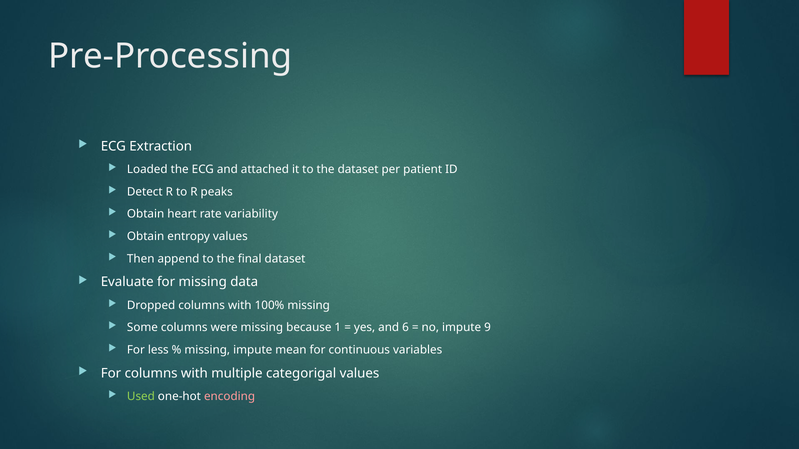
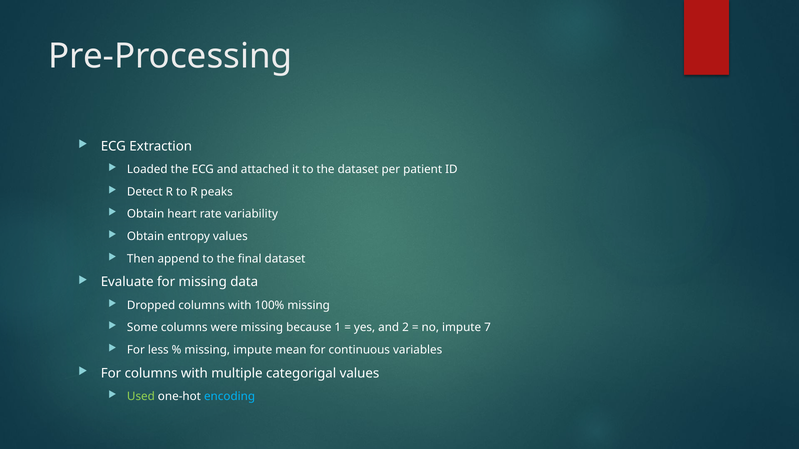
6: 6 -> 2
9: 9 -> 7
encoding colour: pink -> light blue
